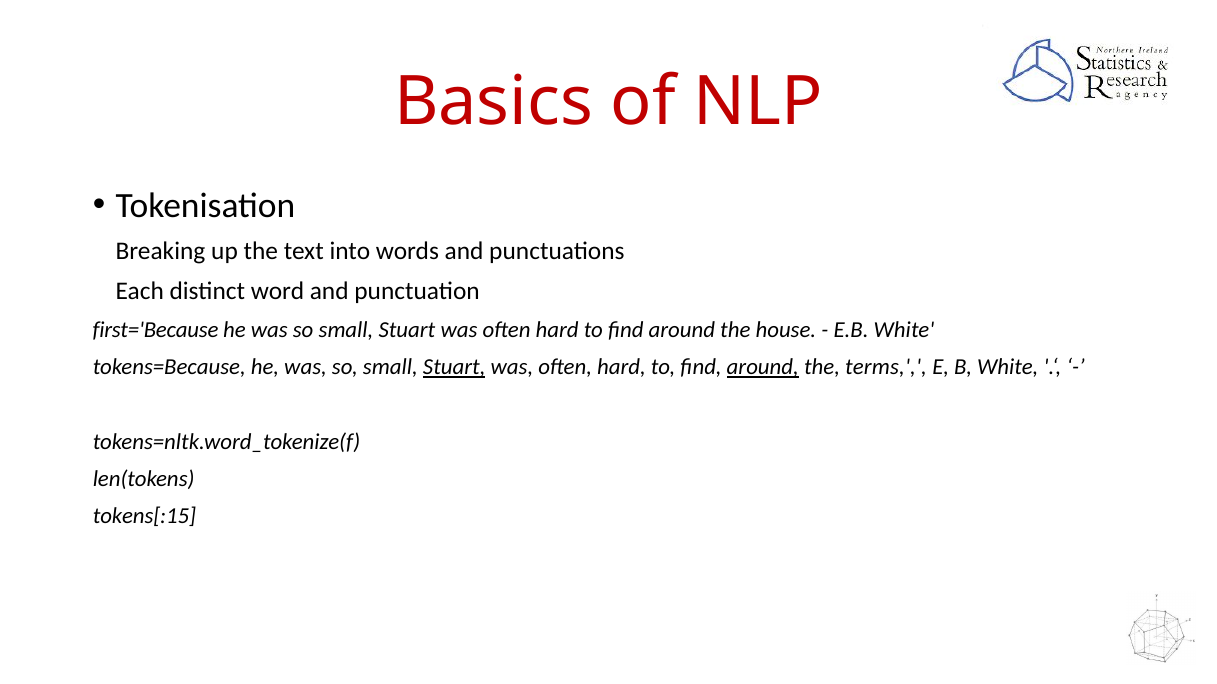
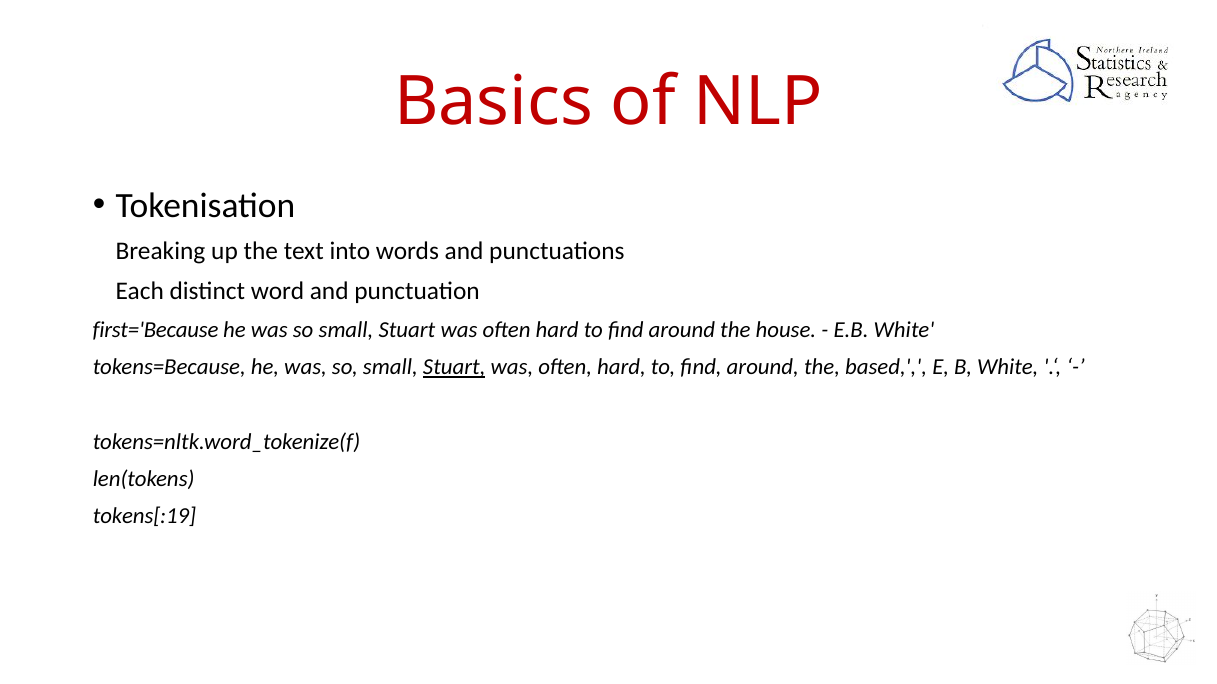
around at (763, 367) underline: present -> none
terms: terms -> based
tokens[:15: tokens[:15 -> tokens[:19
